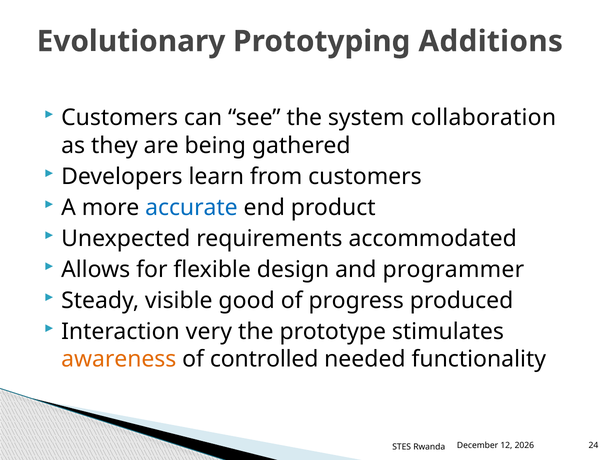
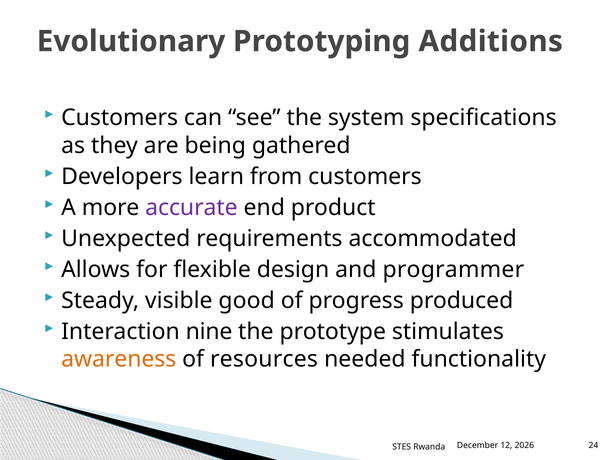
collaboration: collaboration -> specifications
accurate colour: blue -> purple
very: very -> nine
controlled: controlled -> resources
